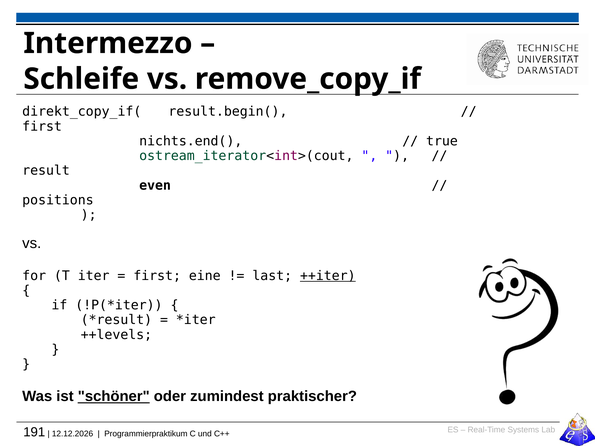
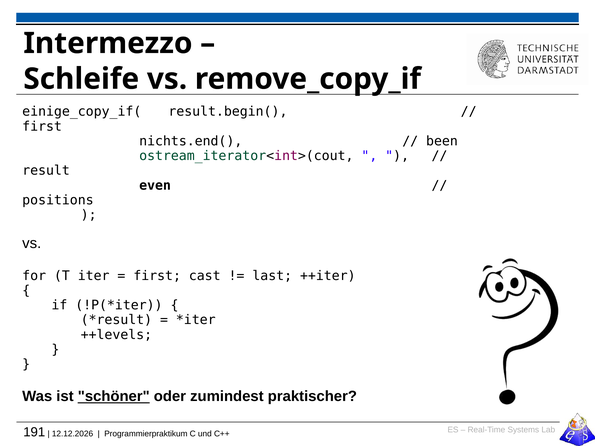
direkt_copy_if(: direkt_copy_if( -> einige_copy_if(
true: true -> been
eine: eine -> cast
++iter underline: present -> none
